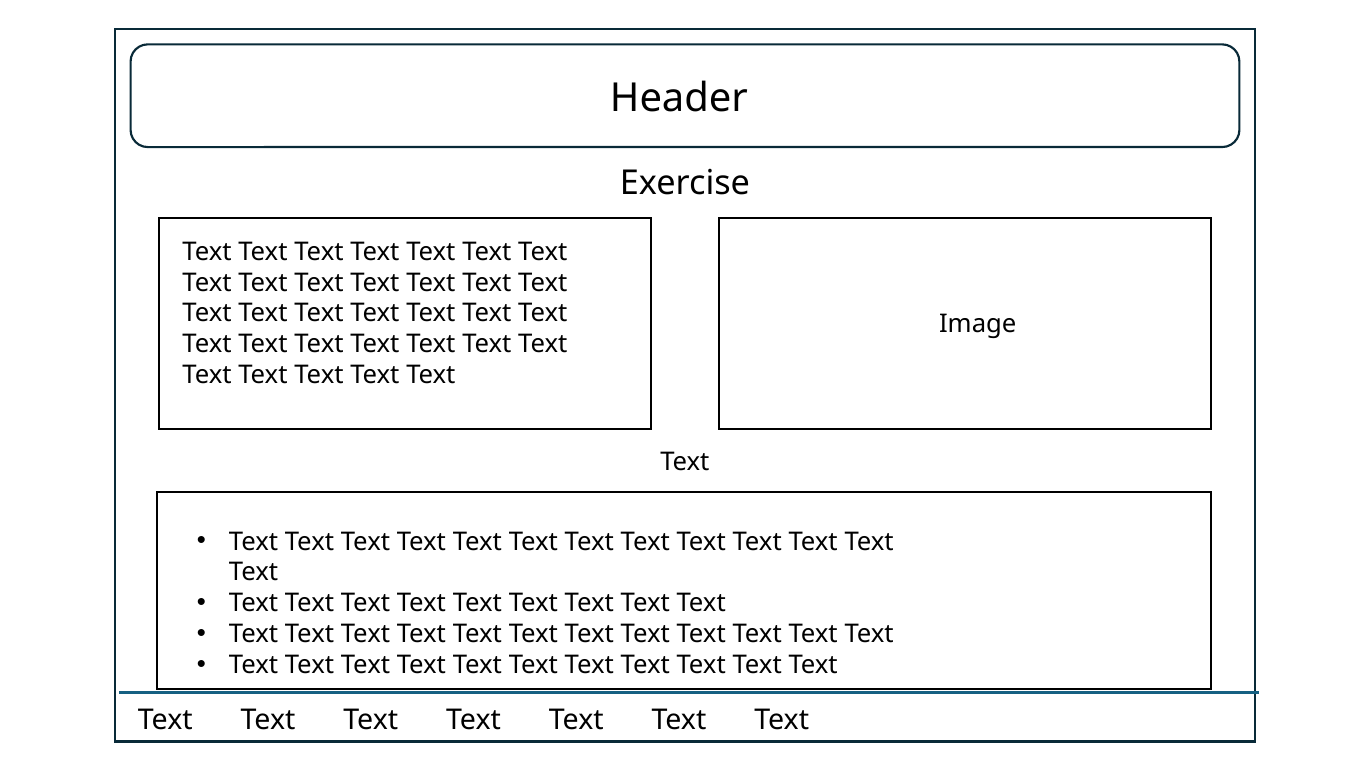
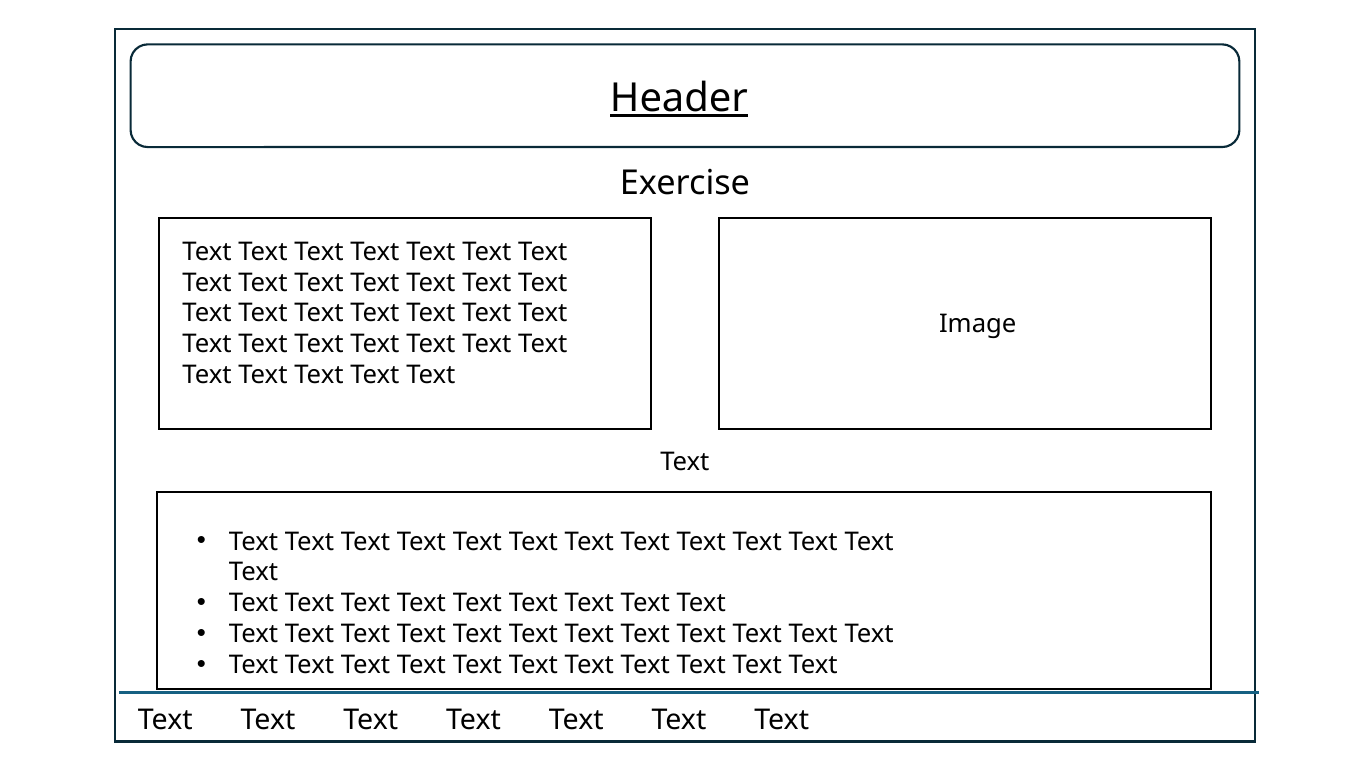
Header underline: none -> present
